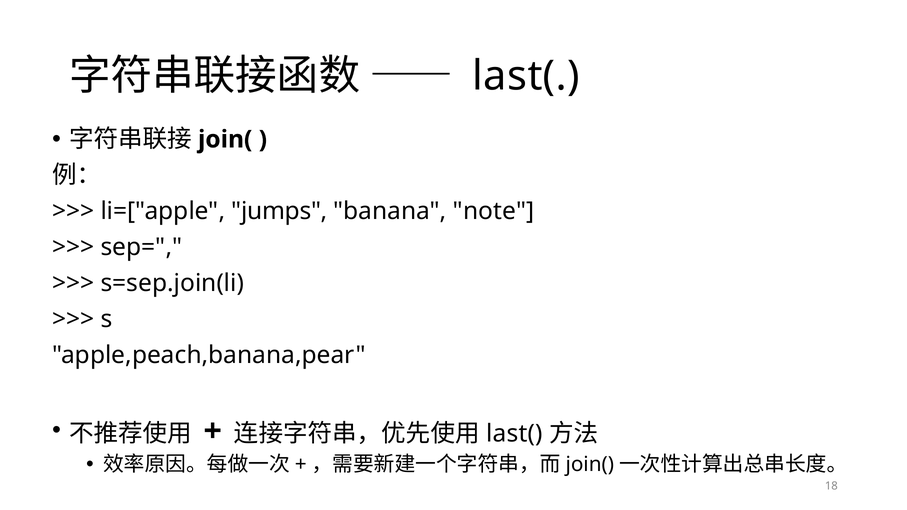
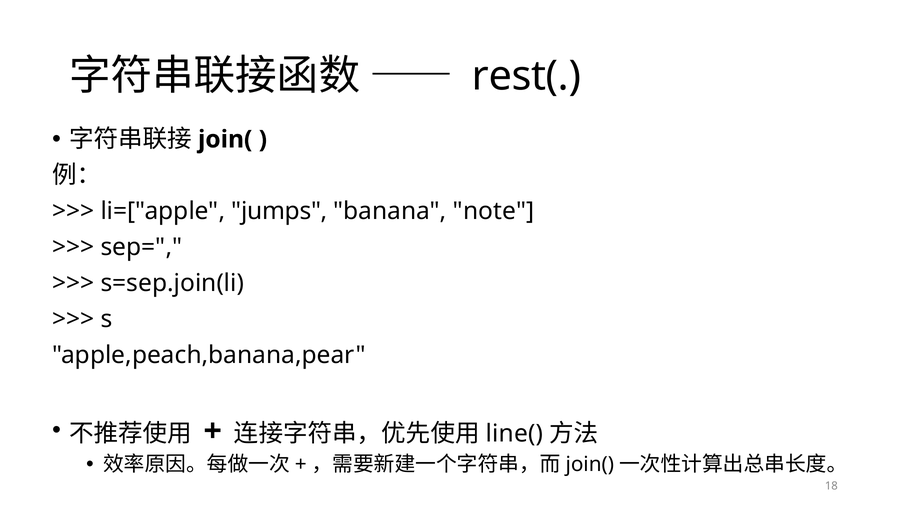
last( at (526, 76): last( -> rest(
last( at (514, 434): last( -> line(
